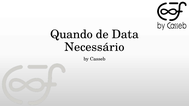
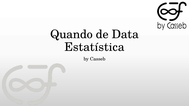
Necessário: Necessário -> Estatística
